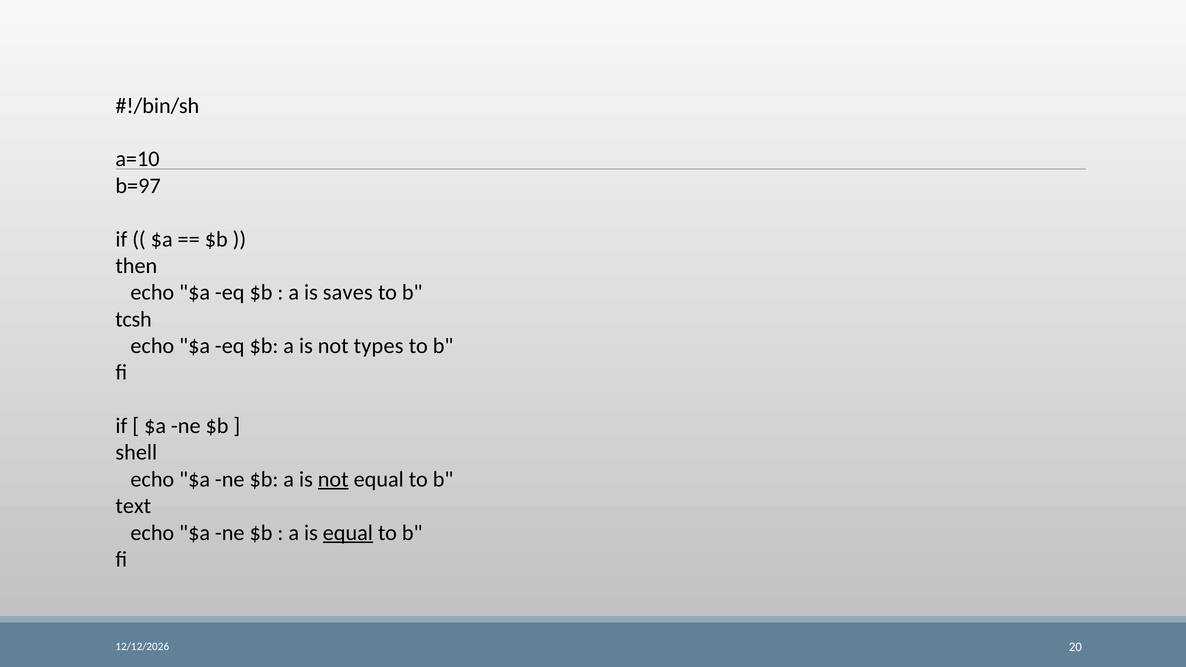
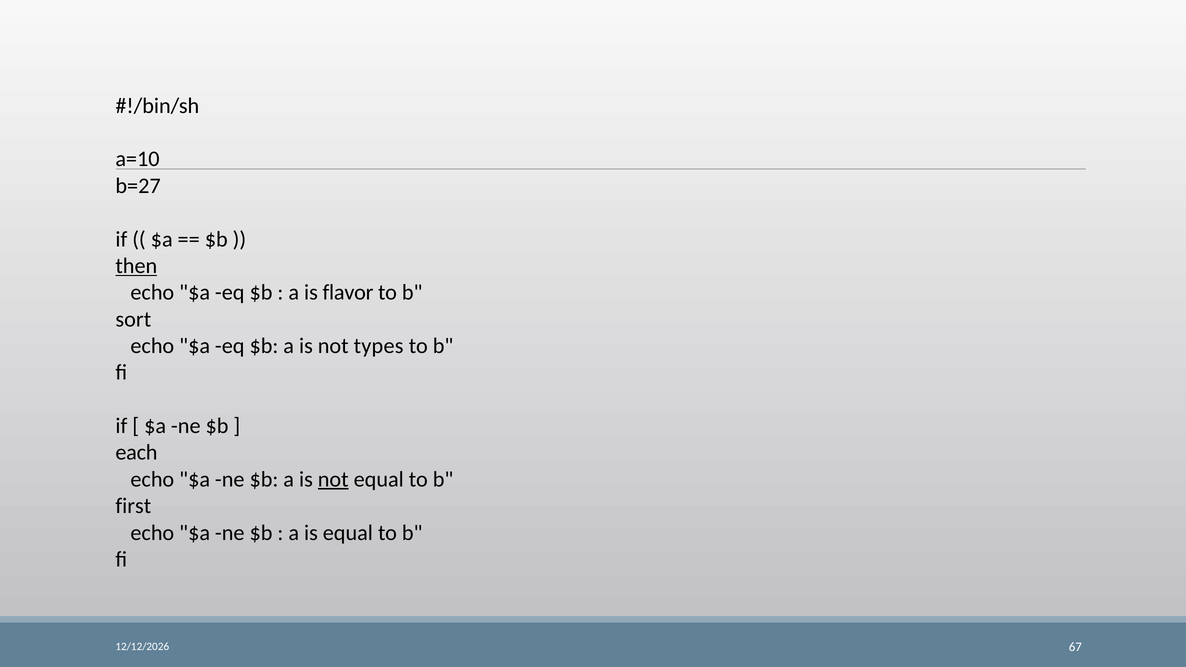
b=97: b=97 -> b=27
then underline: none -> present
saves: saves -> flavor
tcsh: tcsh -> sort
shell: shell -> each
text: text -> first
equal at (348, 533) underline: present -> none
20: 20 -> 67
